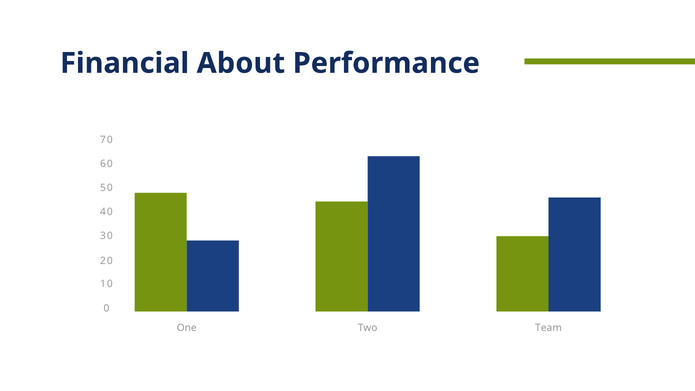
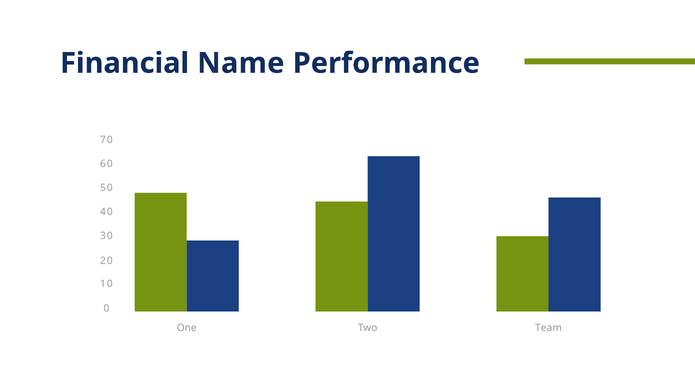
About: About -> Name
